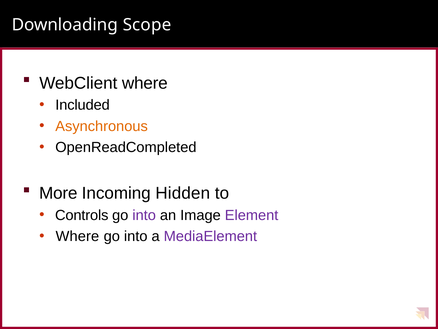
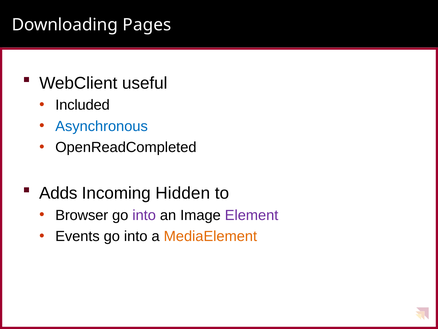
Scope: Scope -> Pages
WebClient where: where -> useful
Asynchronous colour: orange -> blue
More: More -> Adds
Controls: Controls -> Browser
Where at (77, 236): Where -> Events
MediaElement colour: purple -> orange
